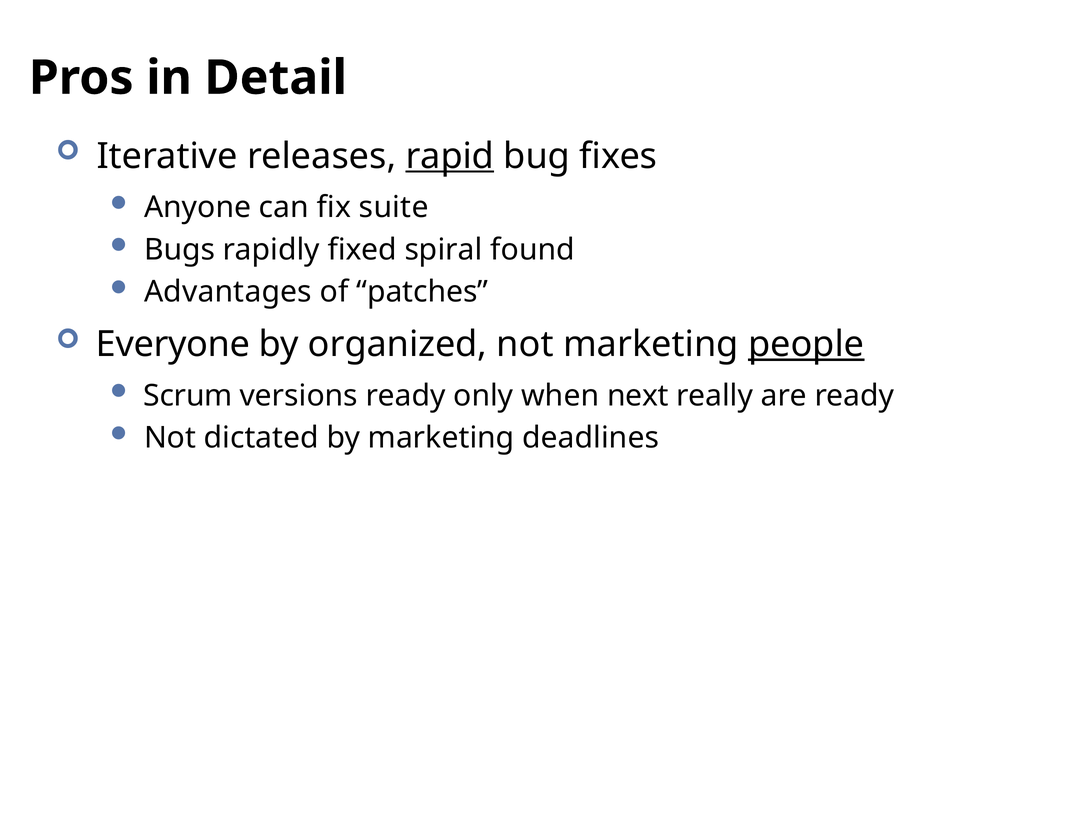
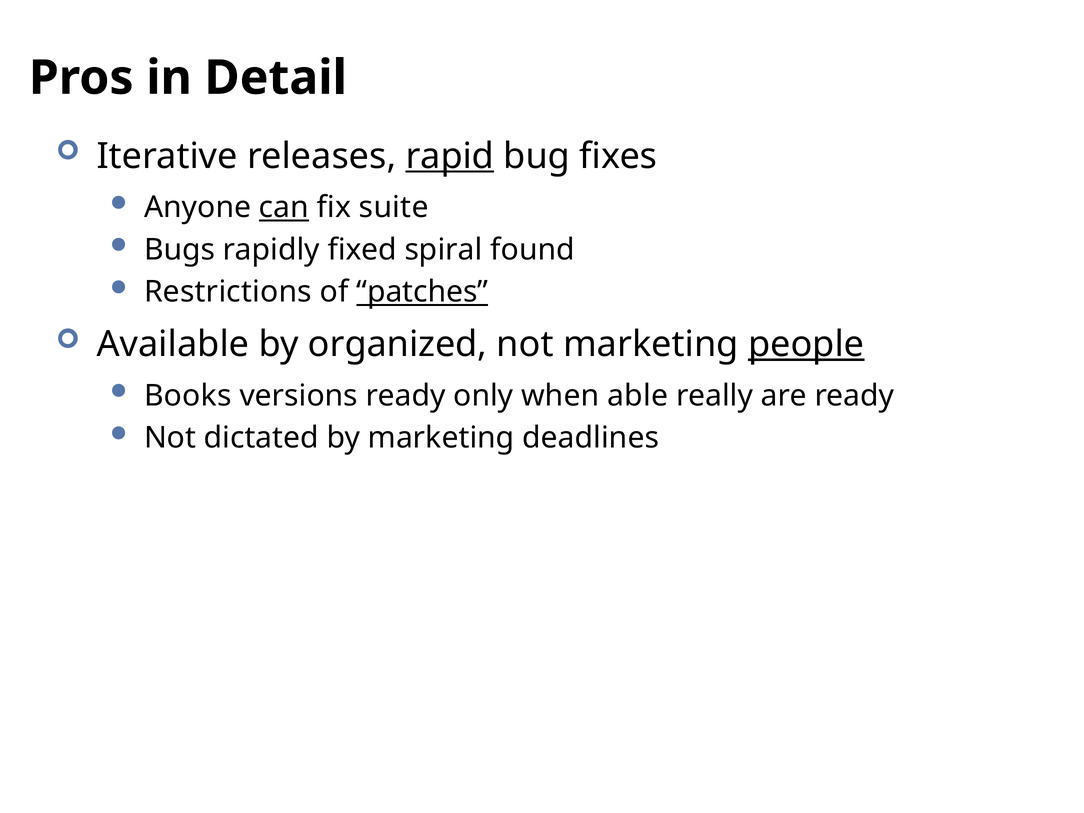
can underline: none -> present
Advantages: Advantages -> Restrictions
patches underline: none -> present
Everyone: Everyone -> Available
Scrum: Scrum -> Books
next: next -> able
